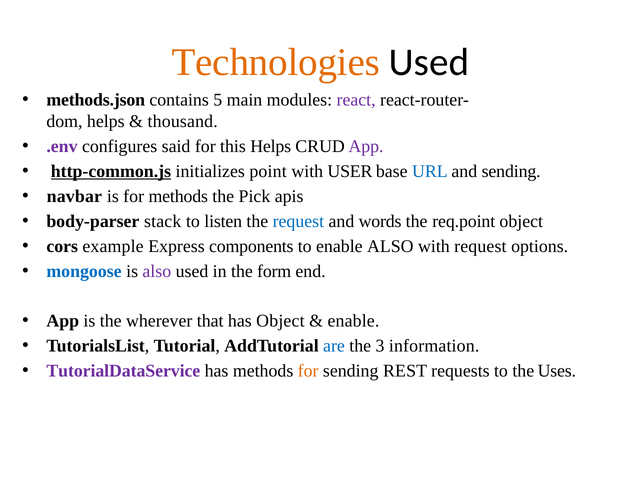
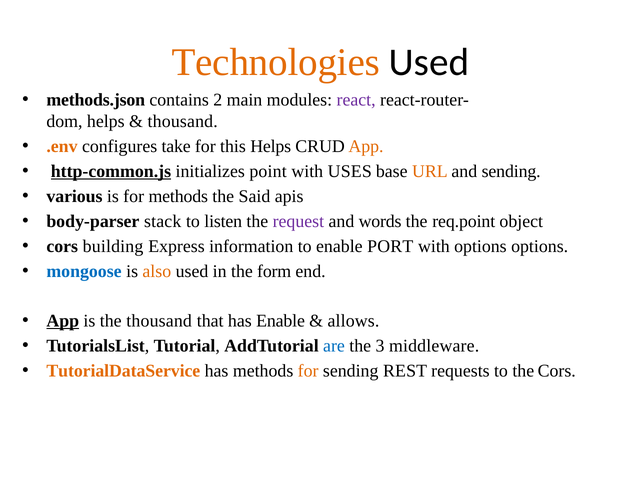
5: 5 -> 2
.env colour: purple -> orange
said: said -> take
App at (366, 146) colour: purple -> orange
USER: USER -> USES
URL colour: blue -> orange
navbar: navbar -> various
Pick: Pick -> Said
request at (298, 221) colour: blue -> purple
example: example -> building
components: components -> information
enable ALSO: ALSO -> PORT
with request: request -> options
also at (157, 271) colour: purple -> orange
App at (63, 321) underline: none -> present
the wherever: wherever -> thousand
has Object: Object -> Enable
enable at (353, 321): enable -> allows
information: information -> middleware
TutorialDataService colour: purple -> orange
the Uses: Uses -> Cors
